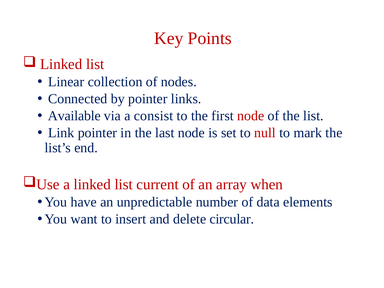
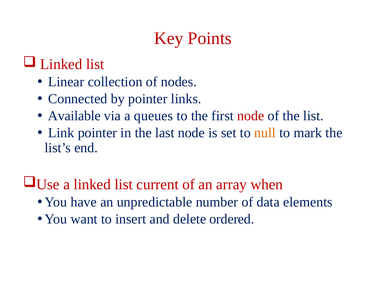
consist: consist -> queues
null colour: red -> orange
circular: circular -> ordered
